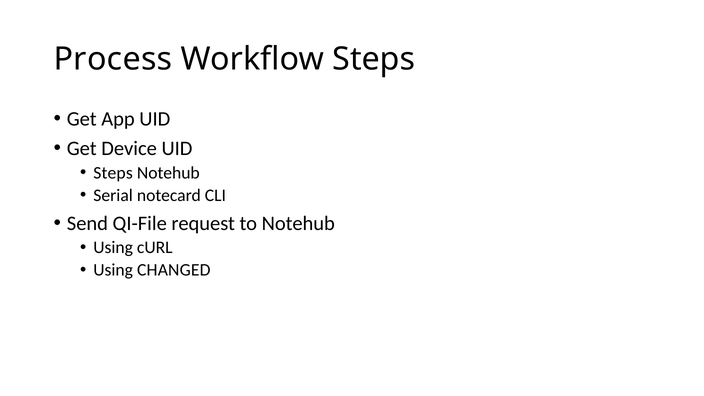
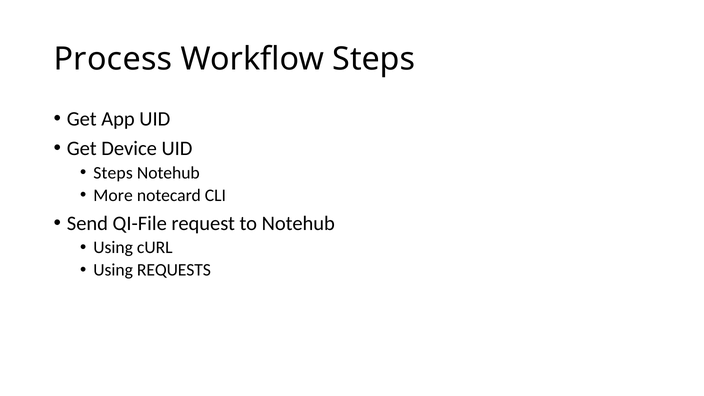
Serial: Serial -> More
CHANGED: CHANGED -> REQUESTS
